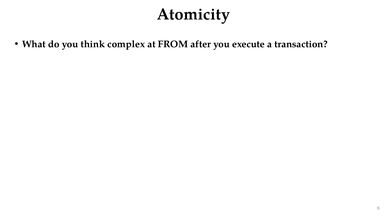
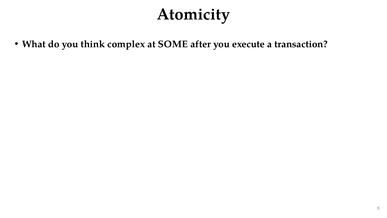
FROM: FROM -> SOME
